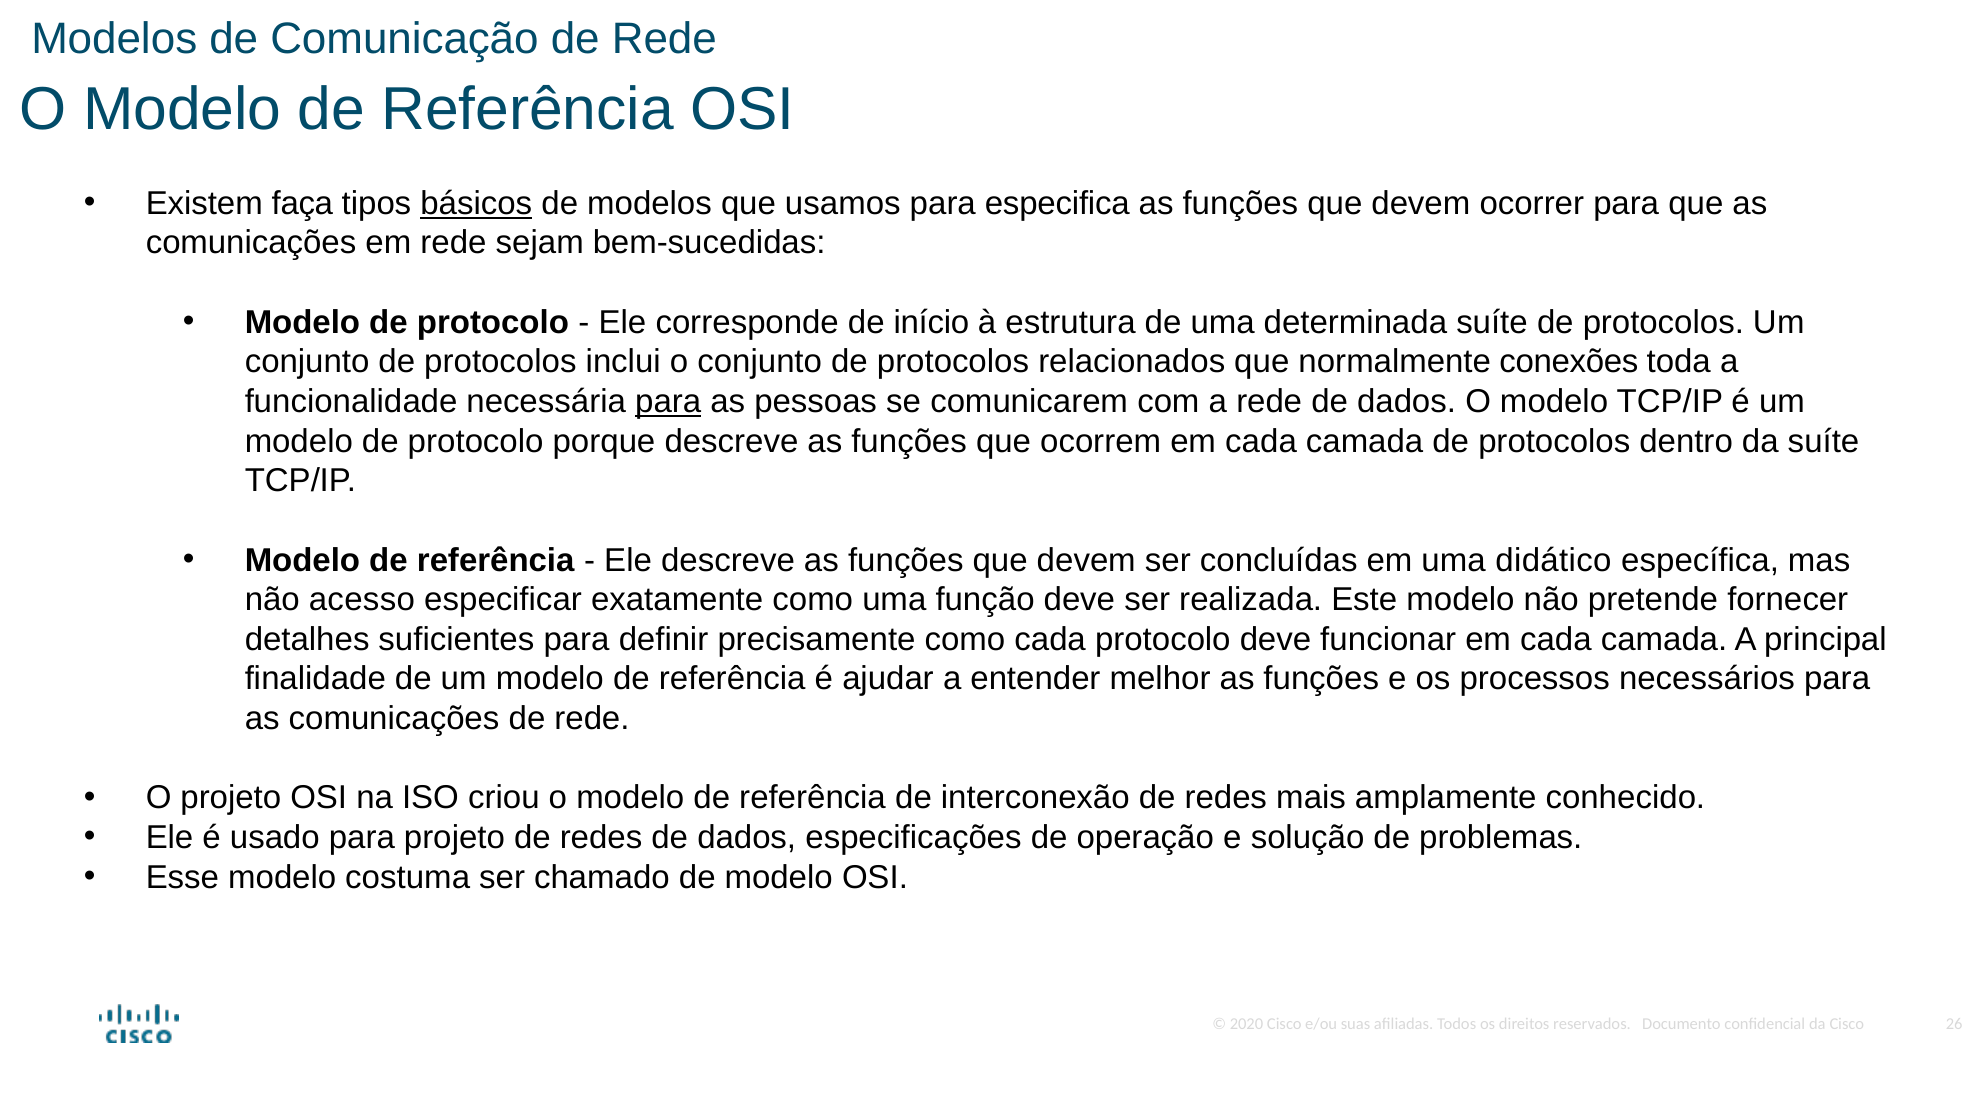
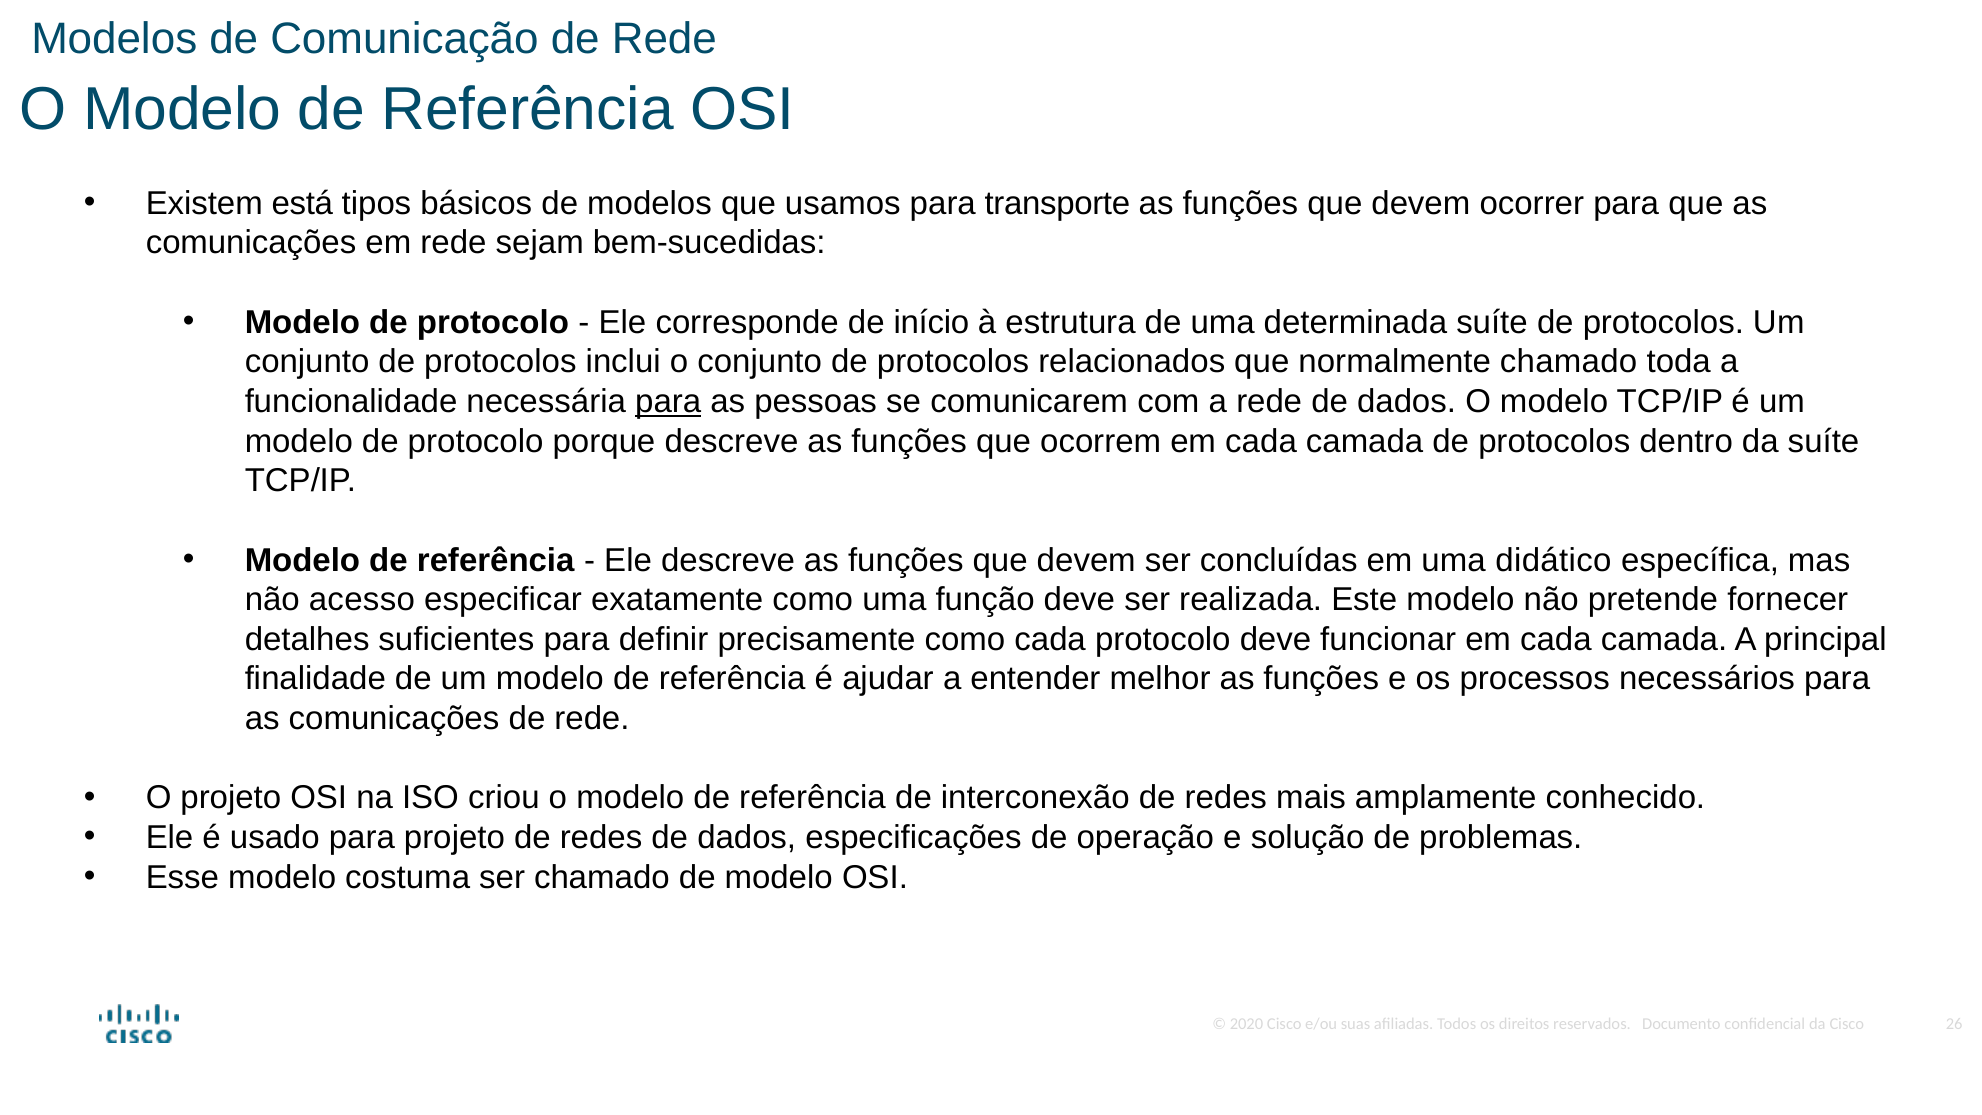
faça: faça -> está
básicos underline: present -> none
especifica: especifica -> transporte
normalmente conexões: conexões -> chamado
